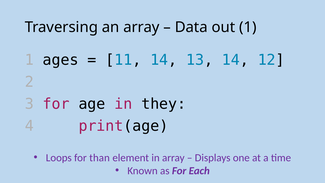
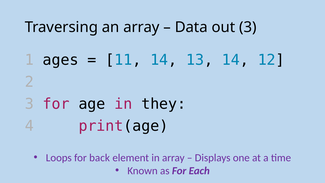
out 1: 1 -> 3
than: than -> back
